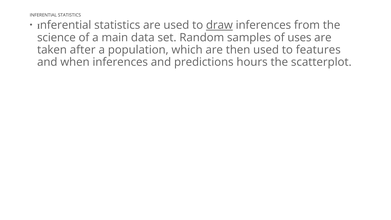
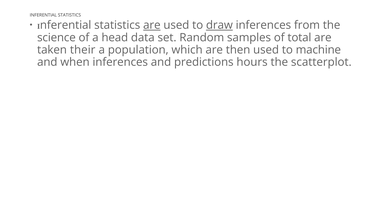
are at (152, 25) underline: none -> present
main: main -> head
uses: uses -> total
after: after -> their
features: features -> machine
